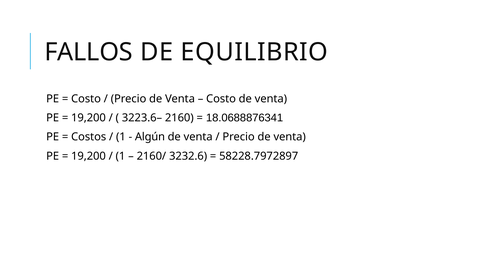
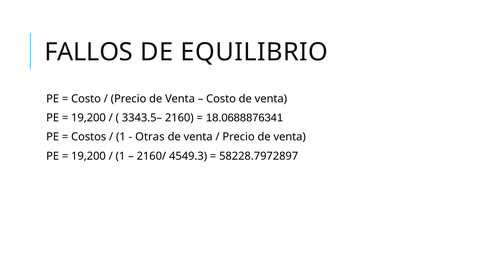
3223.6–: 3223.6– -> 3343.5–
Algún: Algún -> Otras
3232.6: 3232.6 -> 4549.3
